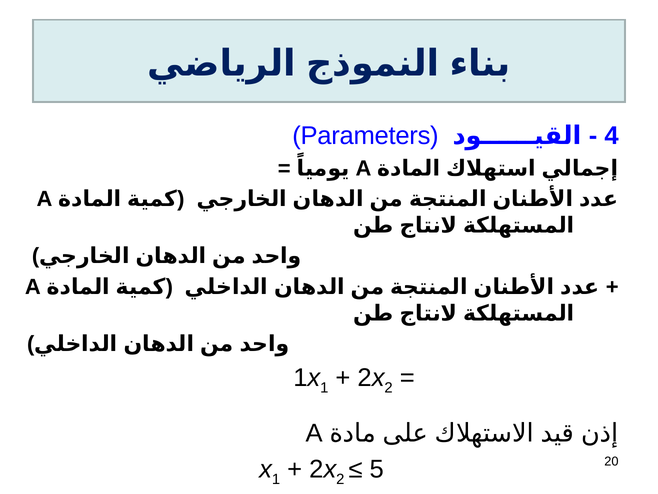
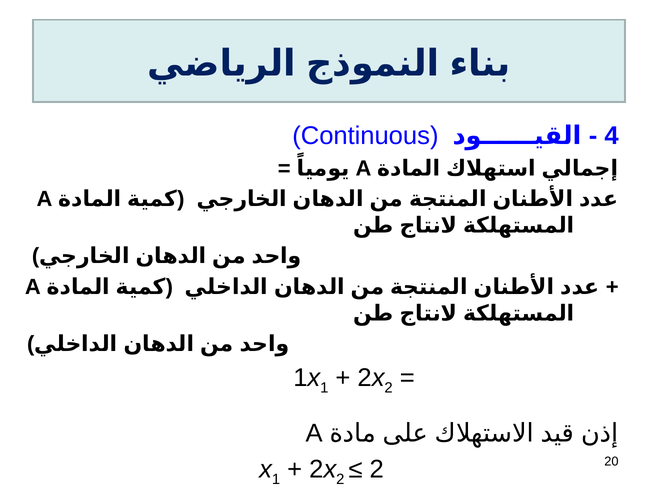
Parameters: Parameters -> Continuous
5 at (377, 469): 5 -> 2
